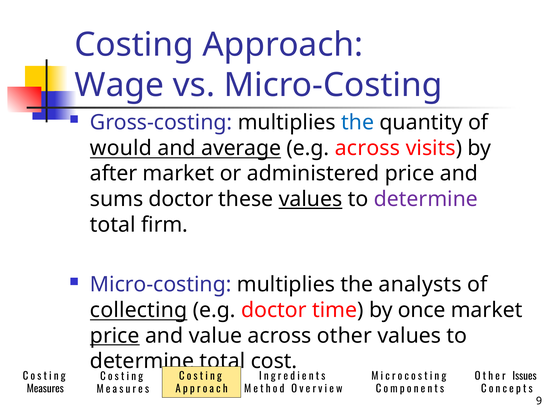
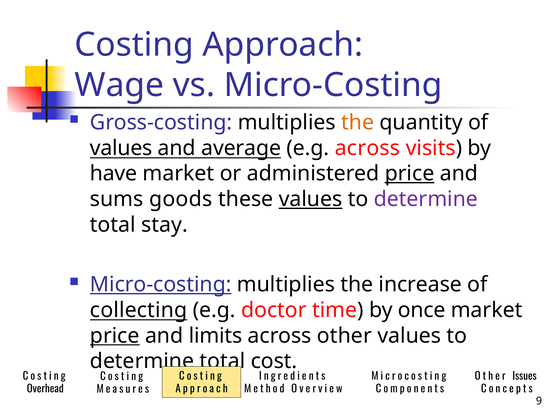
the at (358, 122) colour: blue -> orange
would at (121, 148): would -> values
after: after -> have
price at (410, 174) underline: none -> present
sums doctor: doctor -> goods
firm: firm -> stay
Micro-costing at (161, 284) underline: none -> present
analysts: analysts -> increase
value: value -> limits
Measures at (45, 389): Measures -> Overhead
